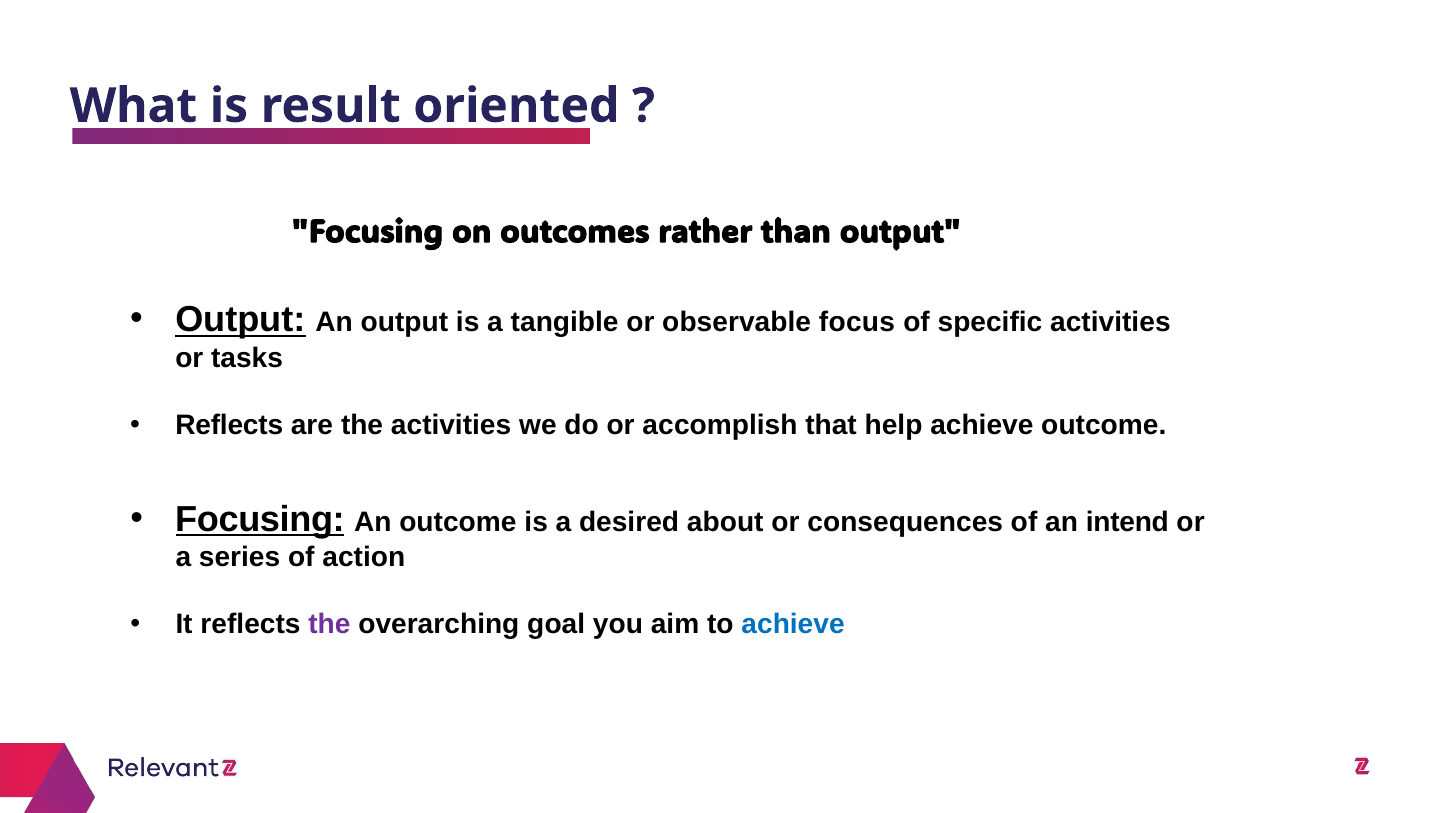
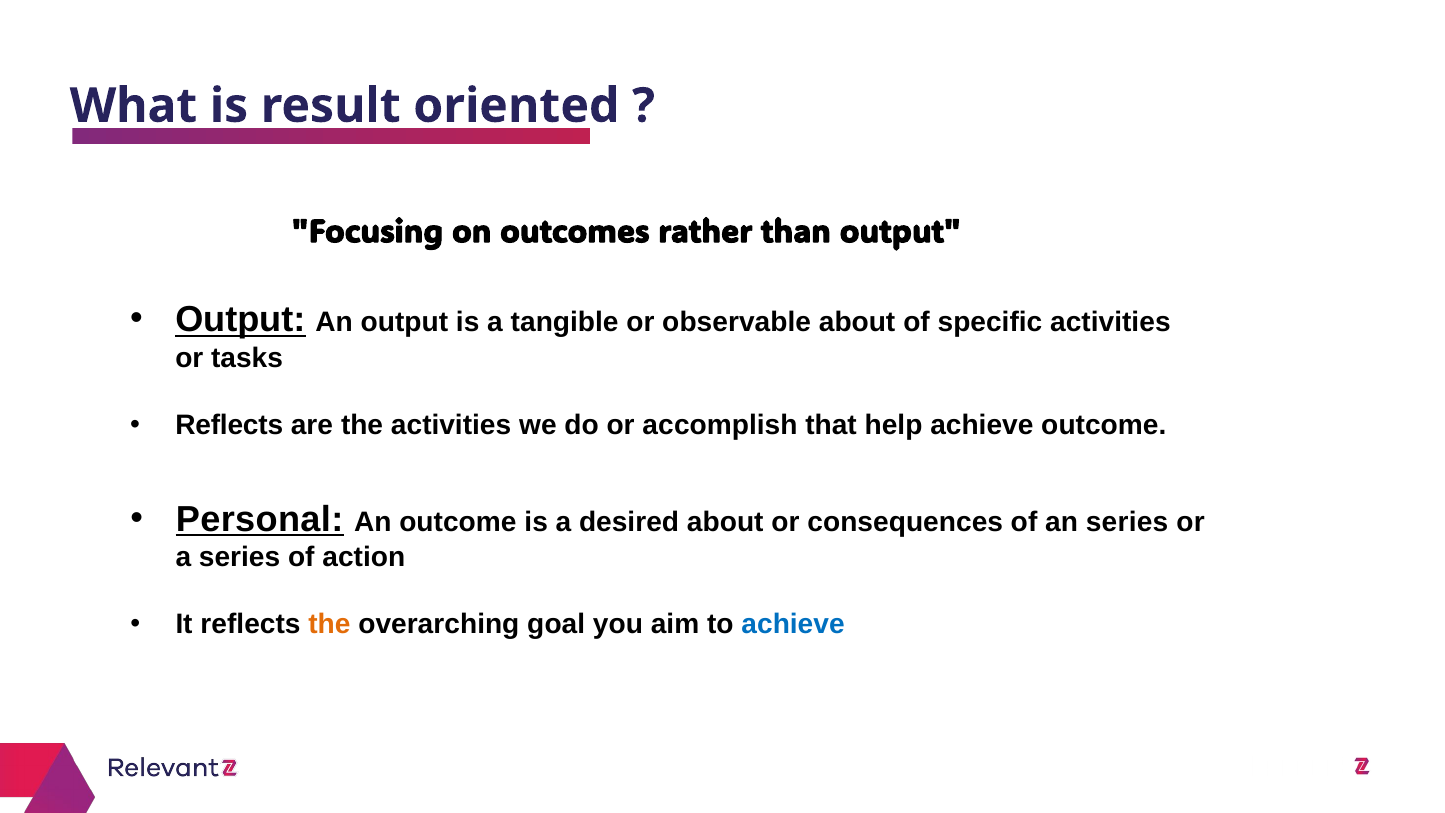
observable focus: focus -> about
Focusing at (260, 519): Focusing -> Personal
an intend: intend -> series
the at (329, 625) colour: purple -> orange
